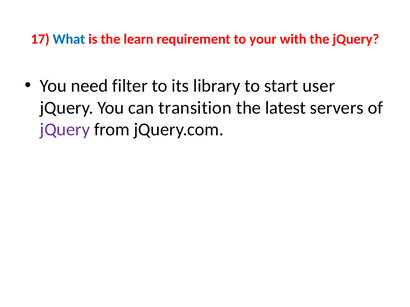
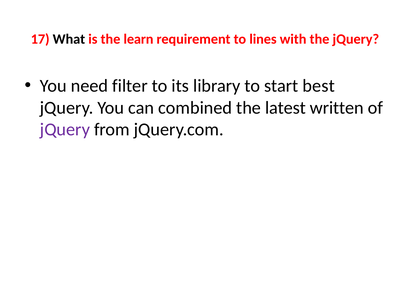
What colour: blue -> black
your: your -> lines
user: user -> best
transition: transition -> combined
servers: servers -> written
